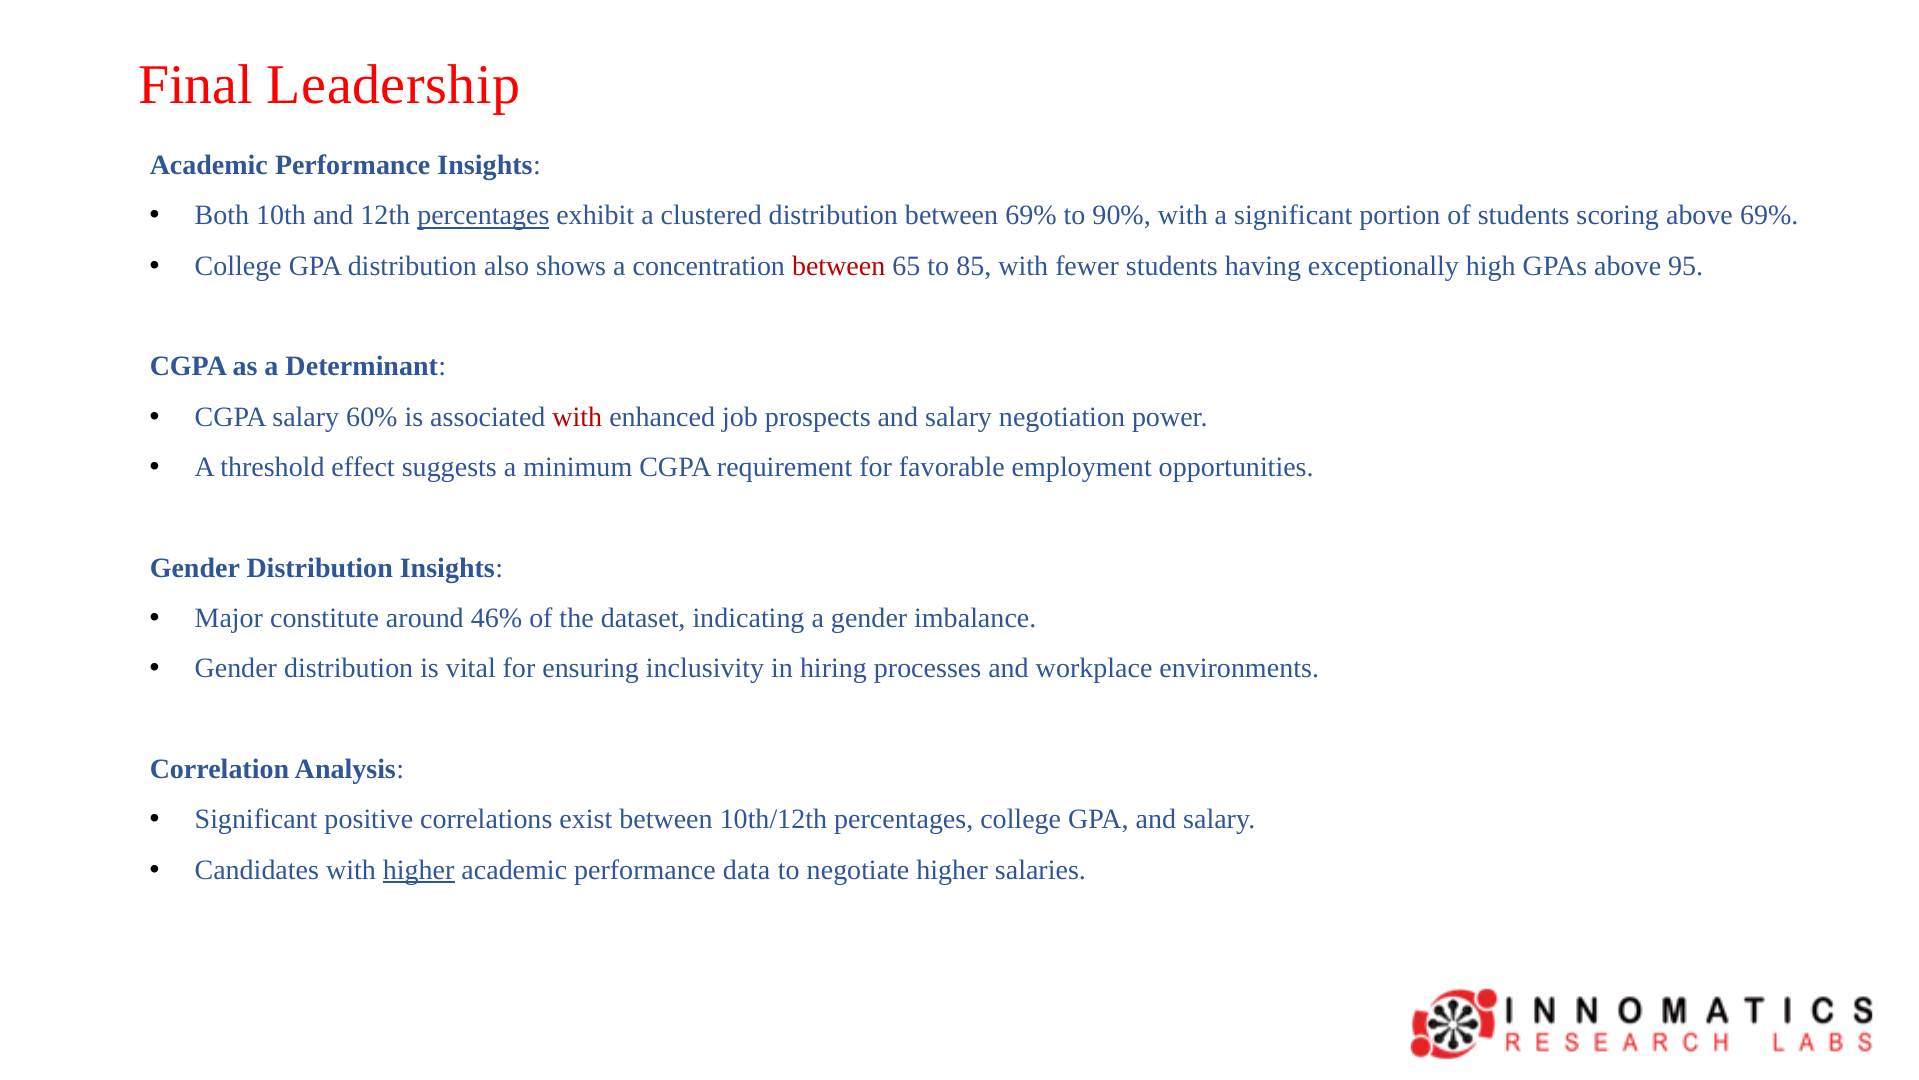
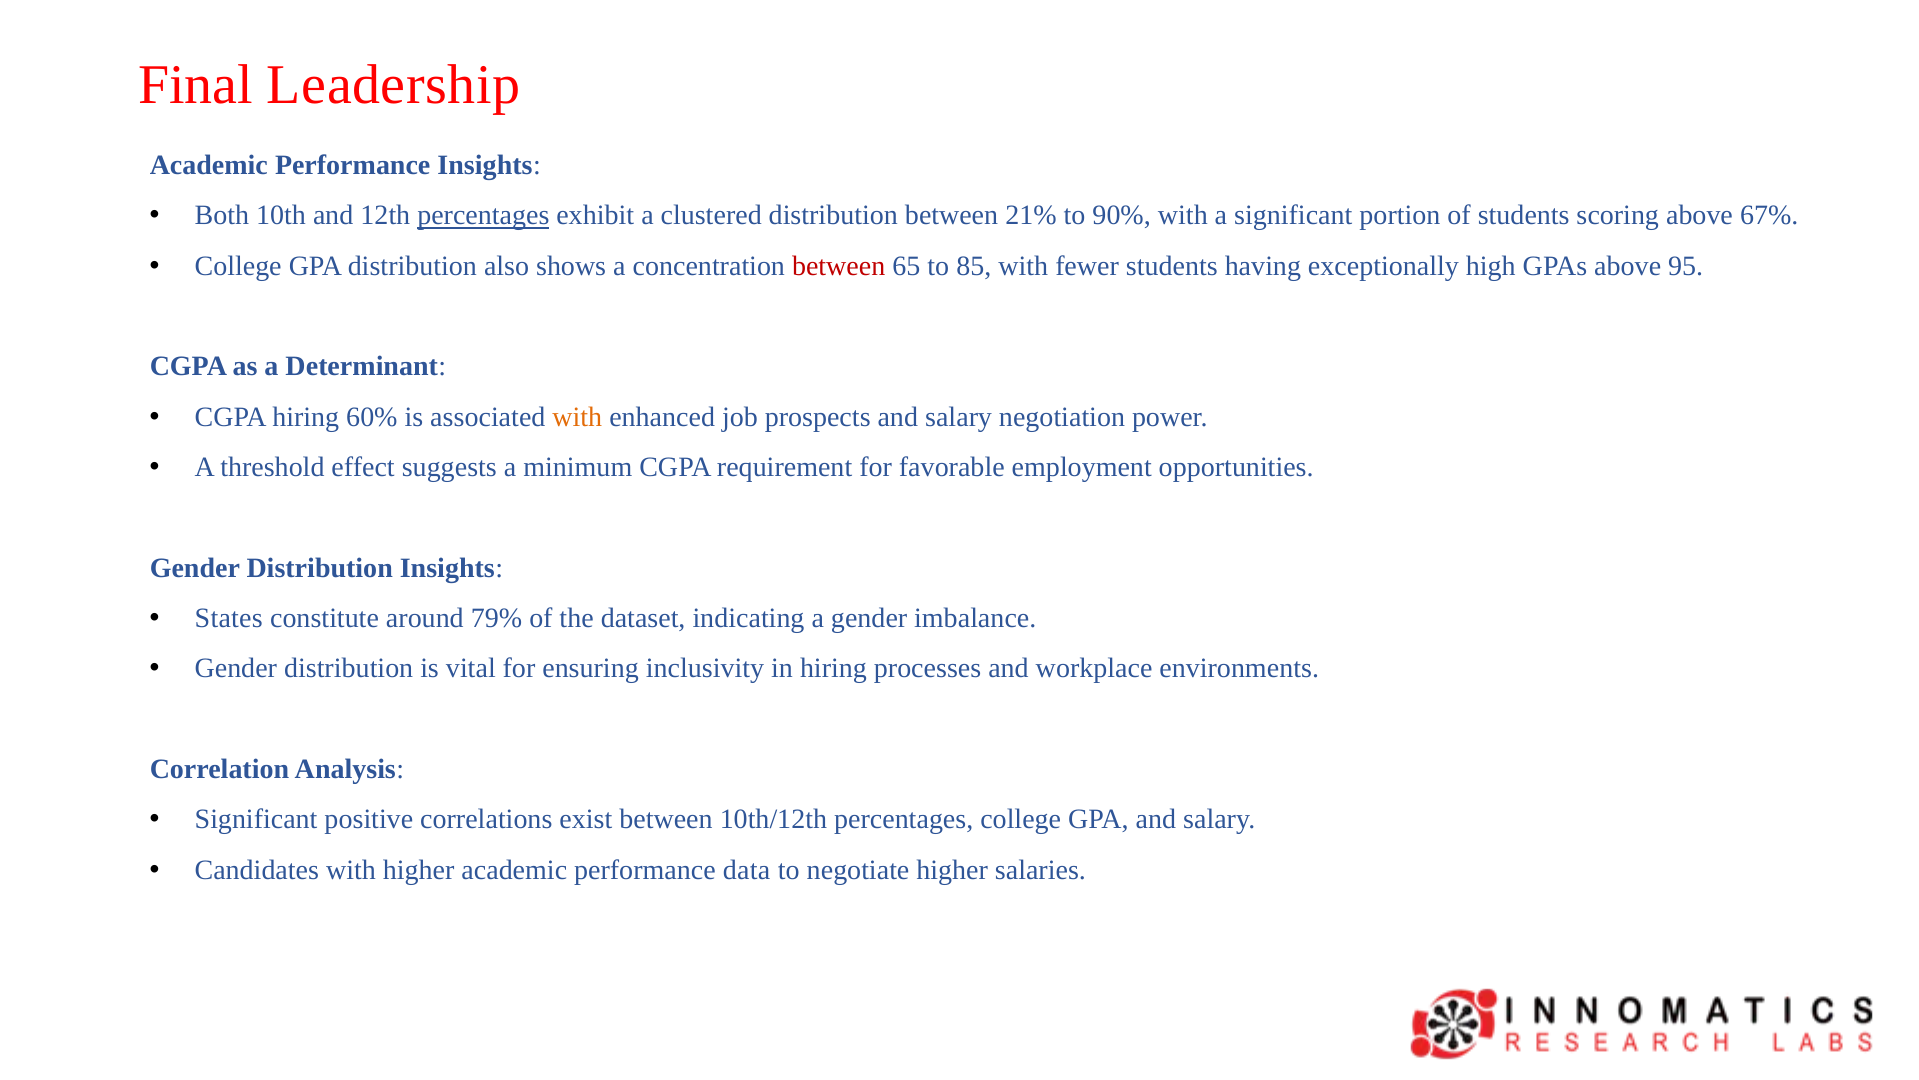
between 69%: 69% -> 21%
above 69%: 69% -> 67%
CGPA salary: salary -> hiring
with at (577, 417) colour: red -> orange
Major: Major -> States
46%: 46% -> 79%
higher at (419, 870) underline: present -> none
